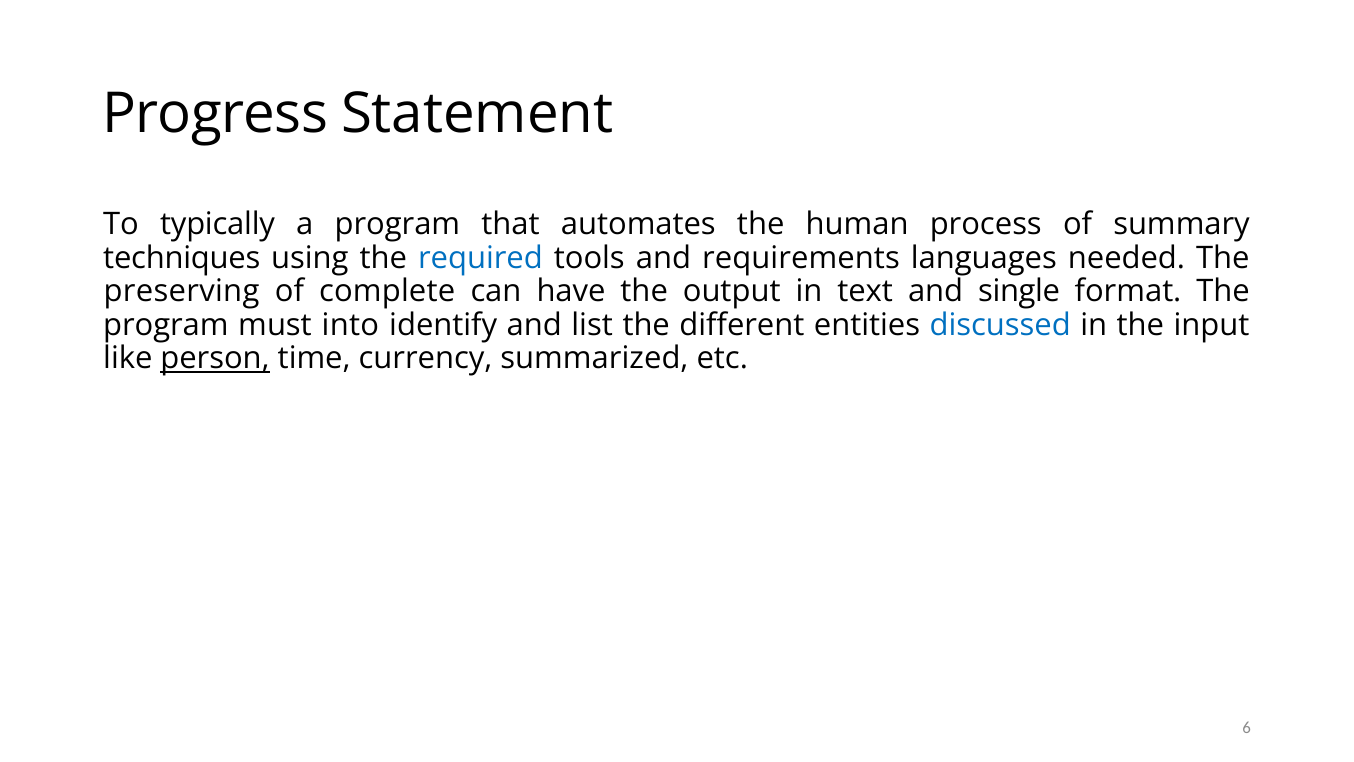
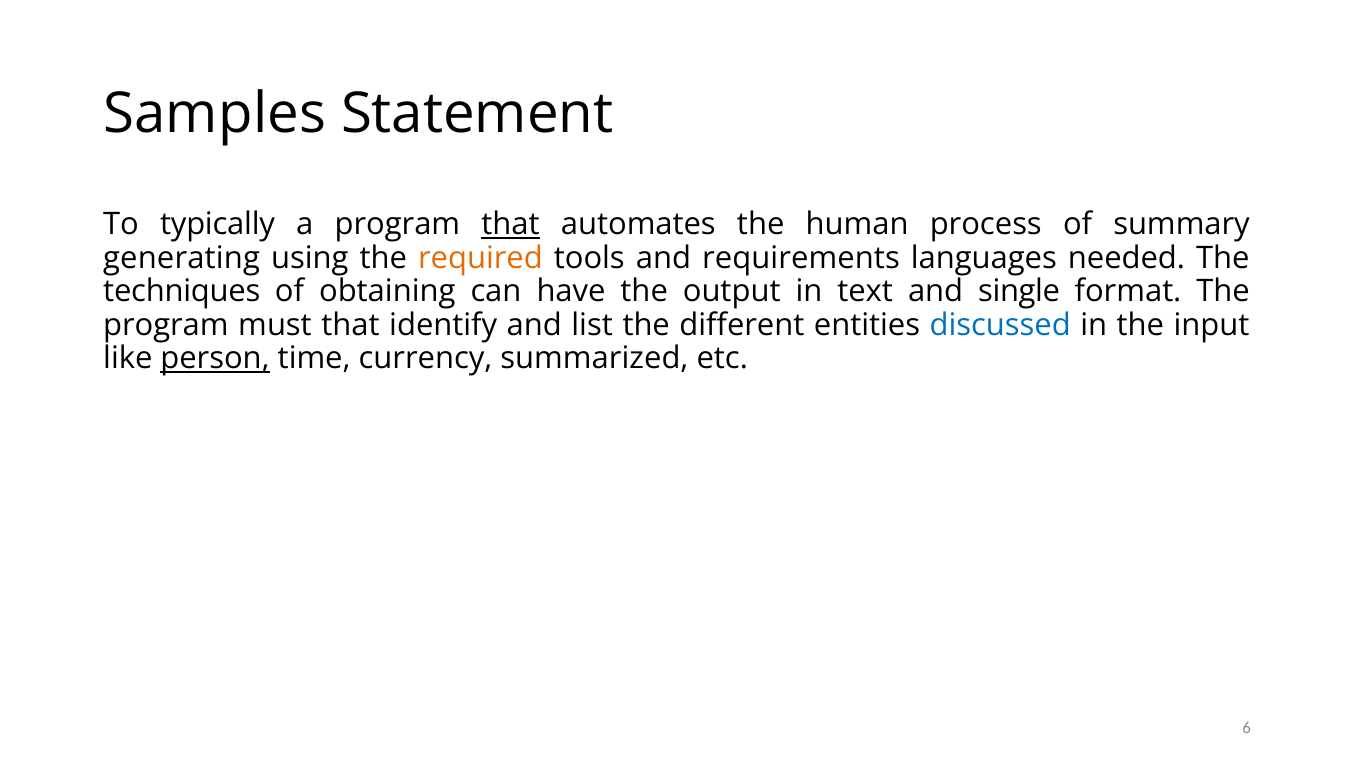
Progress: Progress -> Samples
that at (510, 224) underline: none -> present
techniques: techniques -> generating
required colour: blue -> orange
preserving: preserving -> techniques
complete: complete -> obtaining
must into: into -> that
